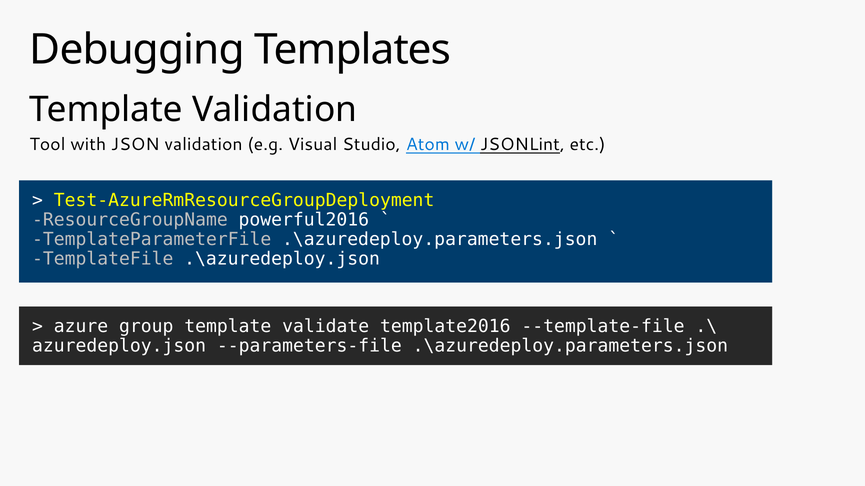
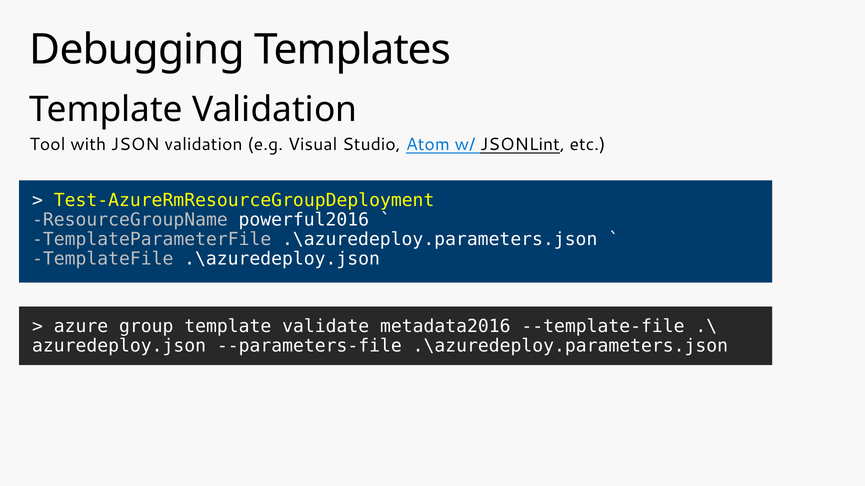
template2016: template2016 -> metadata2016
